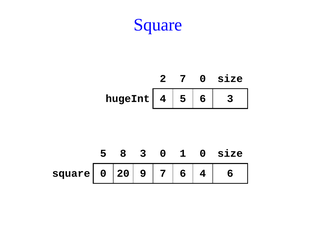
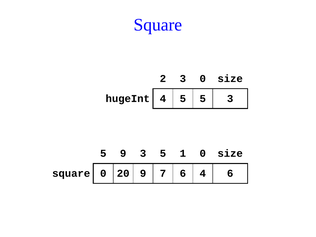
2 7: 7 -> 3
5 6: 6 -> 5
5 8: 8 -> 9
0 at (163, 153): 0 -> 5
